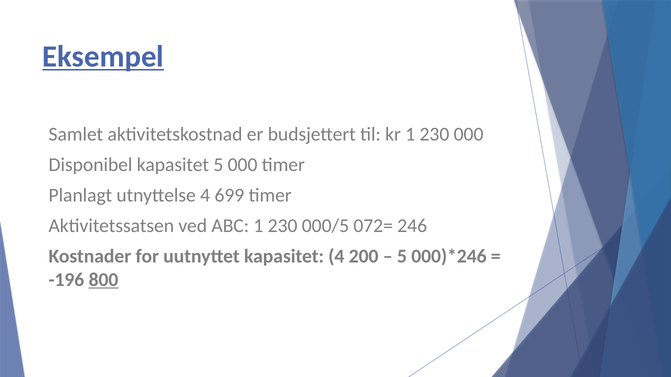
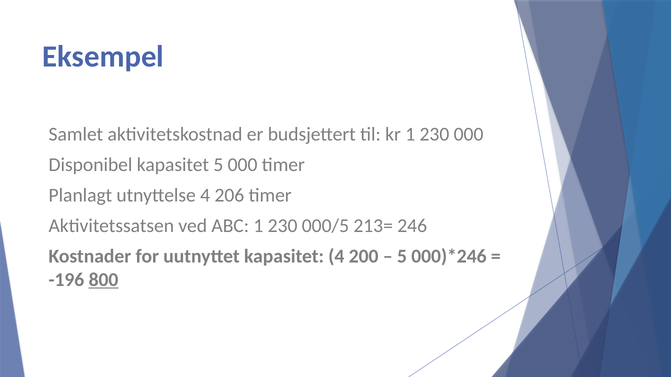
Eksempel underline: present -> none
699: 699 -> 206
072=: 072= -> 213=
